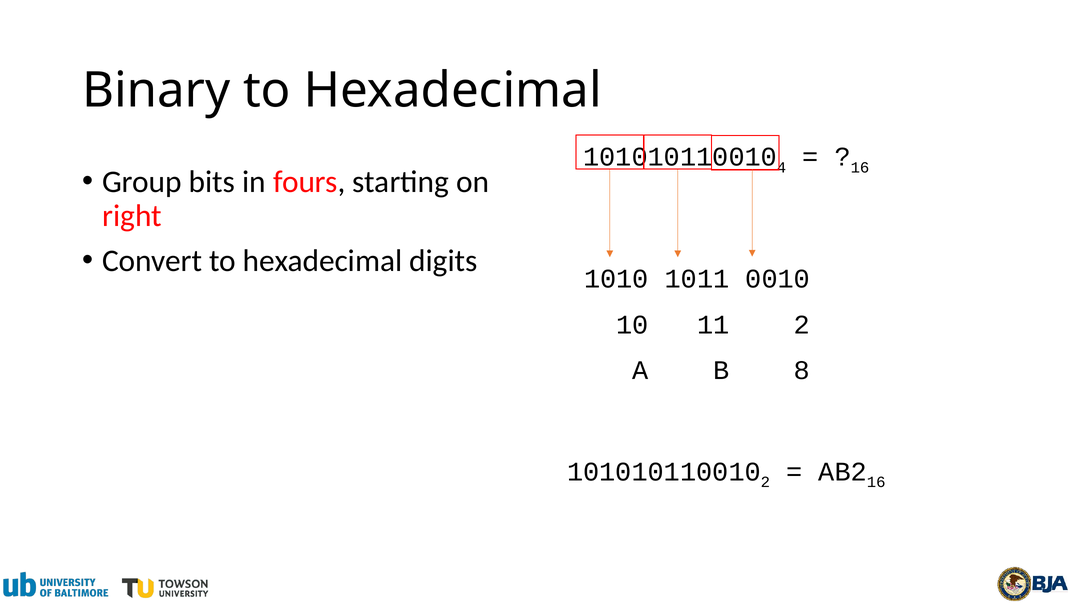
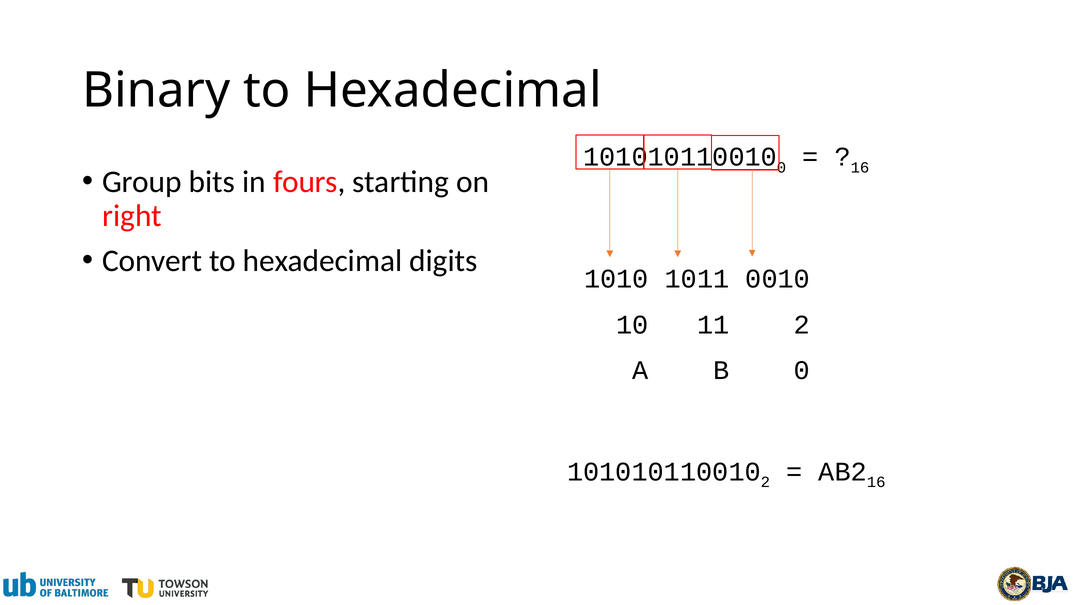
4 at (782, 167): 4 -> 0
B 8: 8 -> 0
